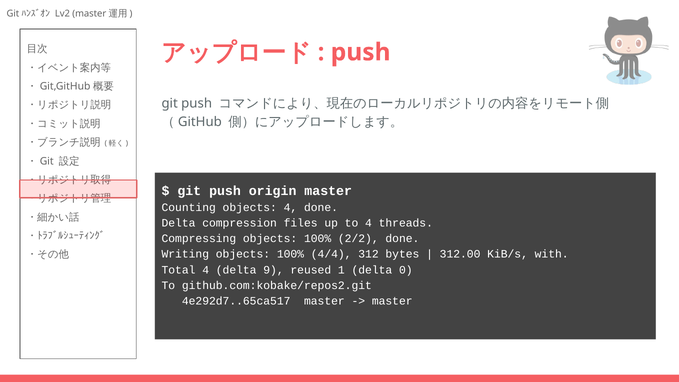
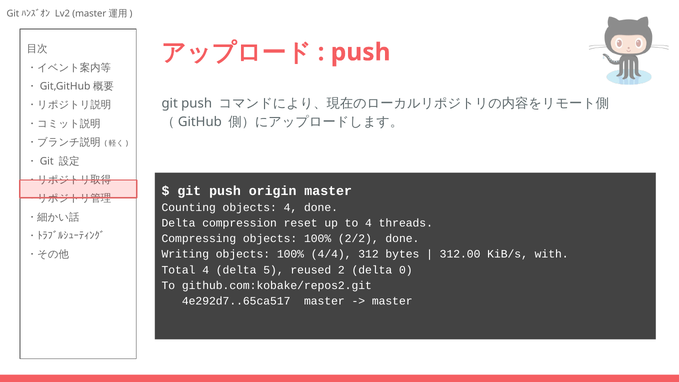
files: files -> reset
9: 9 -> 5
1: 1 -> 2
